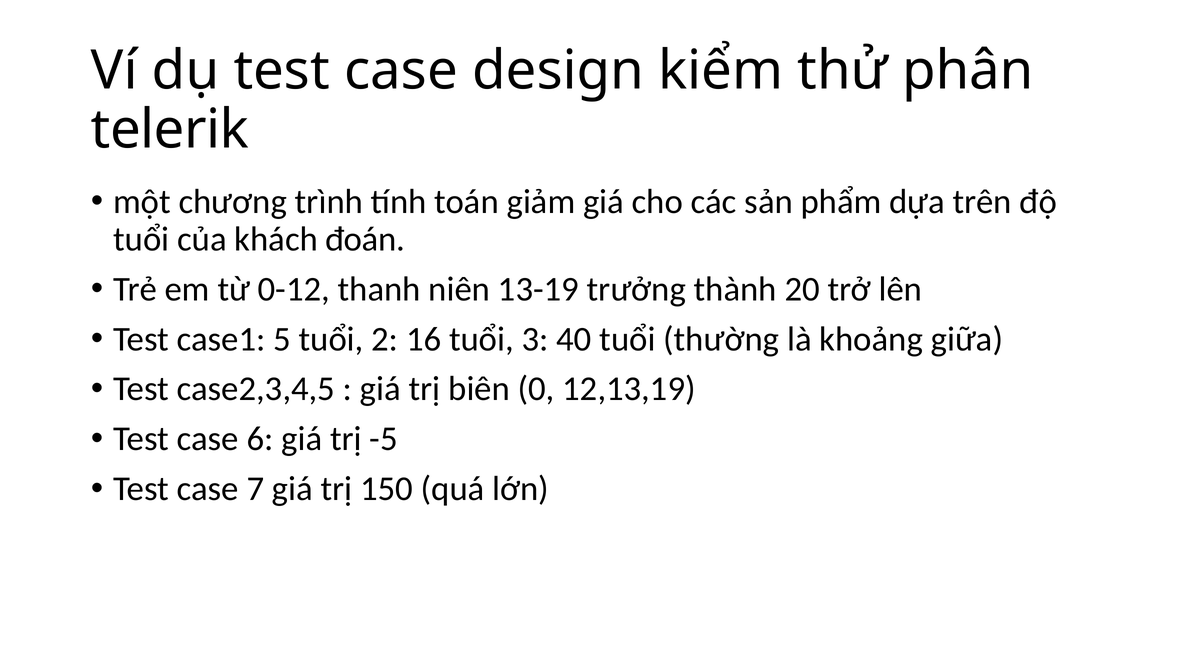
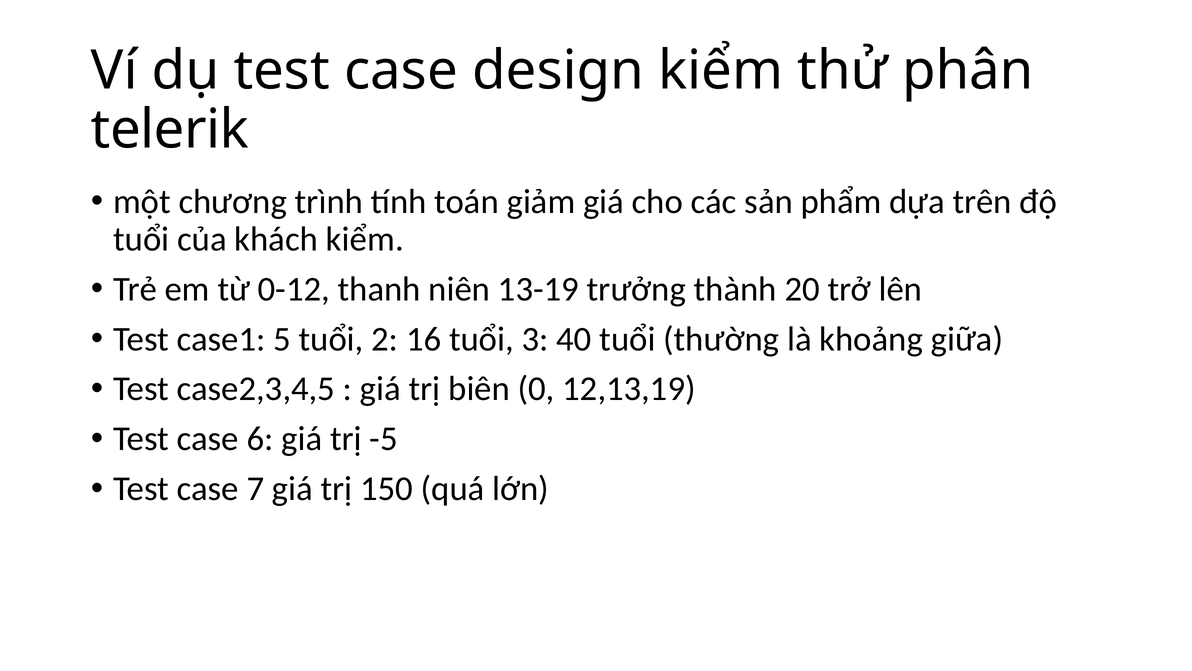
khách đoán: đoán -> kiểm
